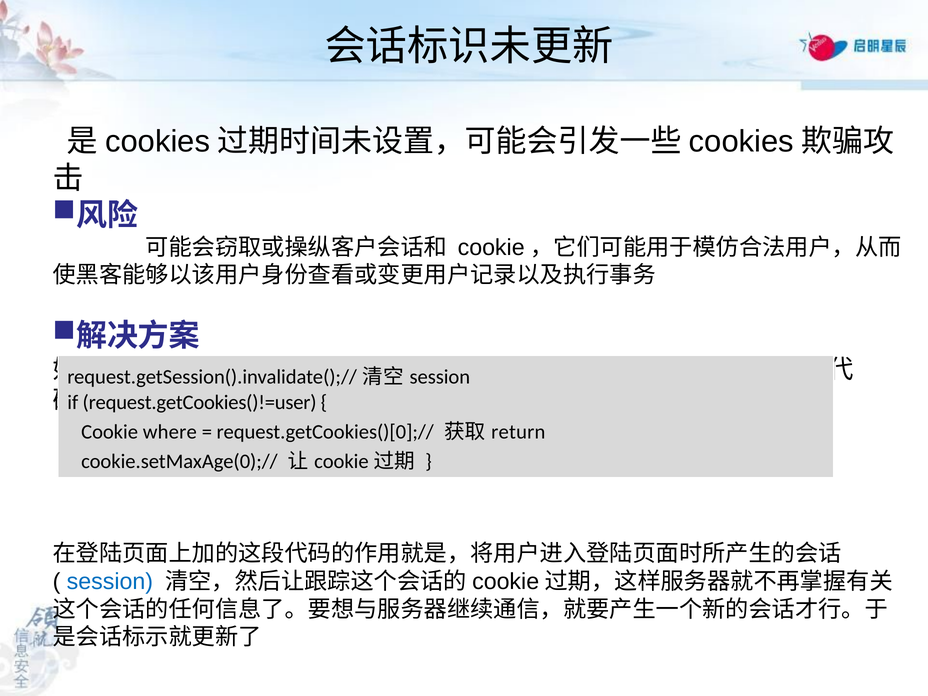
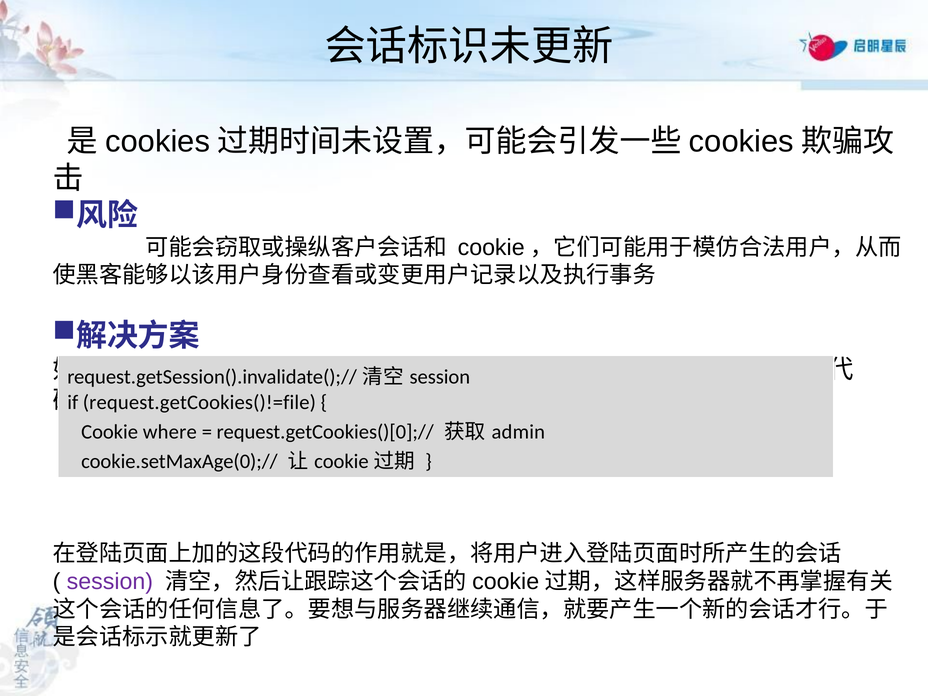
request.getCookies()!=user: request.getCookies()!=user -> request.getCookies()!=file
return: return -> admin
session at (110, 582) colour: blue -> purple
